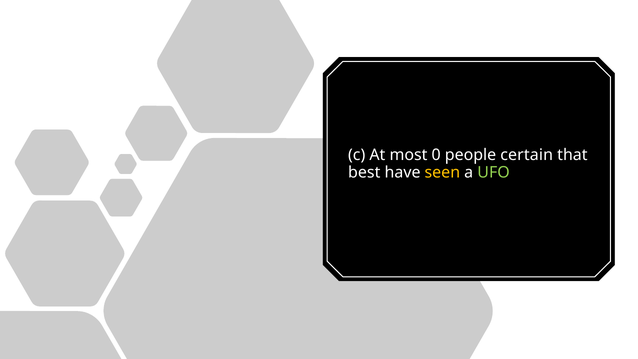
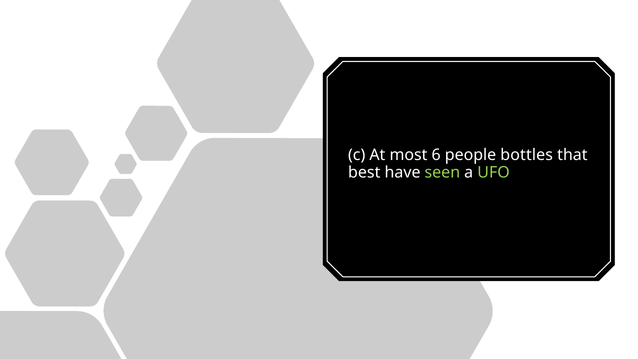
0: 0 -> 6
certain: certain -> bottles
seen colour: yellow -> light green
